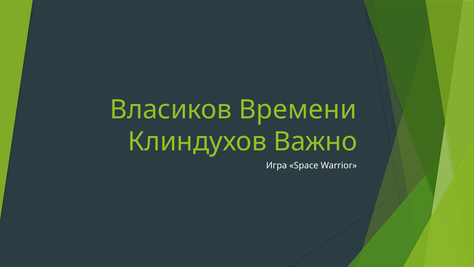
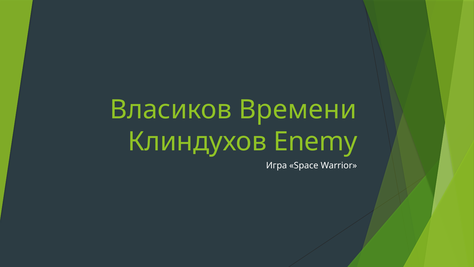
Важно: Важно -> Enemy
